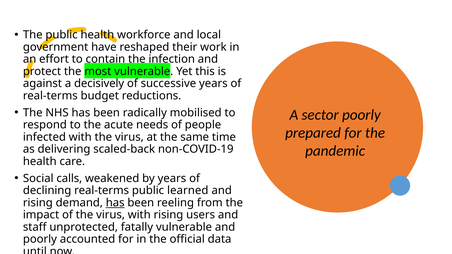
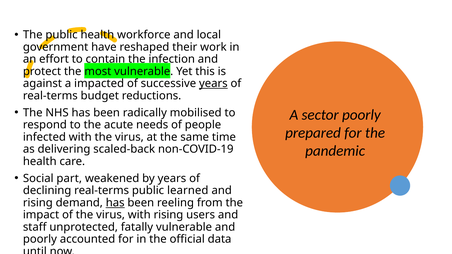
decisively: decisively -> impacted
years at (213, 84) underline: none -> present
calls: calls -> part
